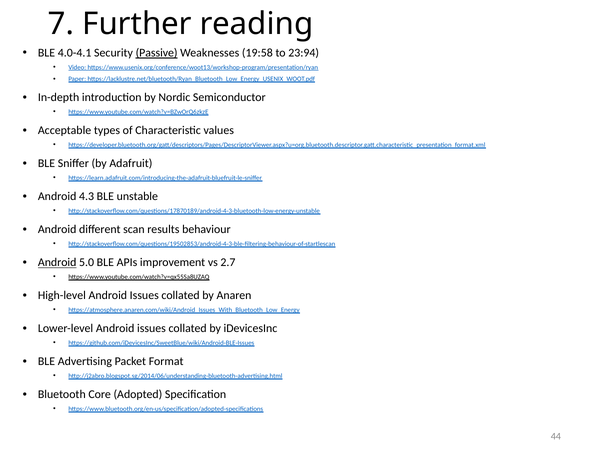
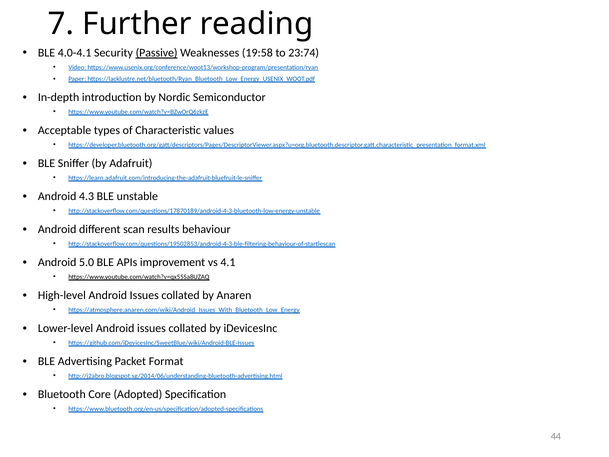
23:94: 23:94 -> 23:74
Android at (57, 262) underline: present -> none
2.7: 2.7 -> 4.1
